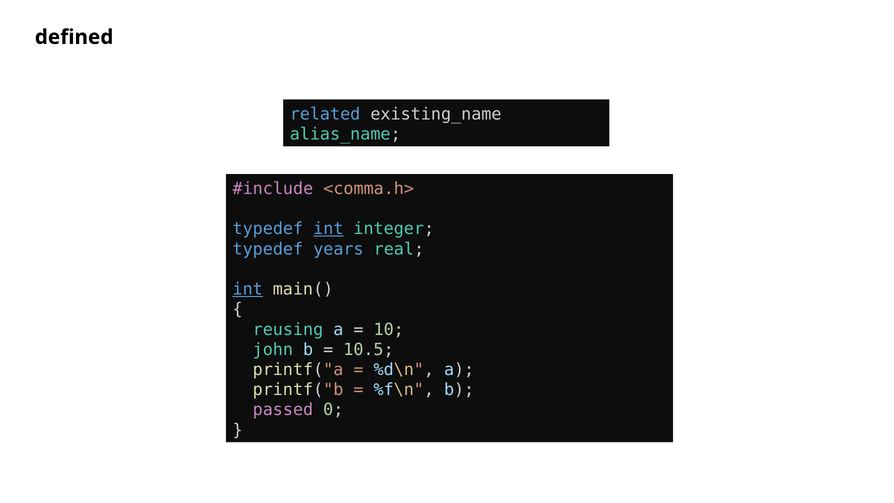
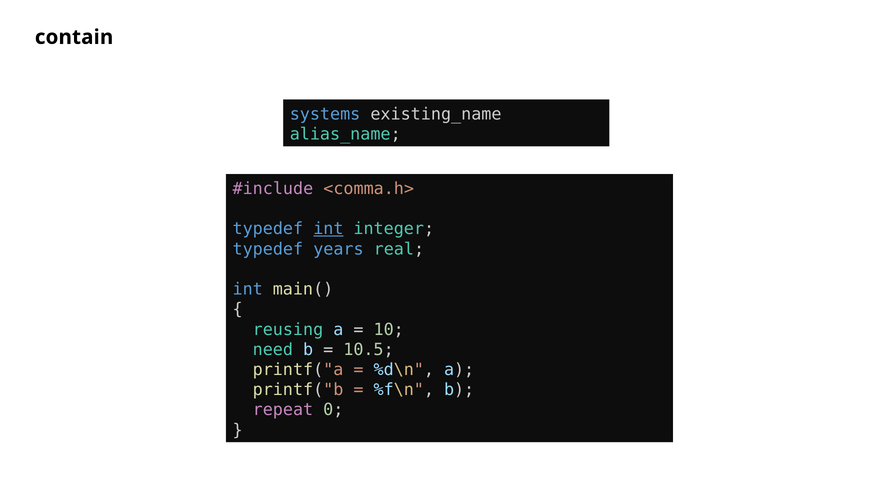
defined: defined -> contain
related: related -> systems
int at (248, 289) underline: present -> none
john: john -> need
passed: passed -> repeat
